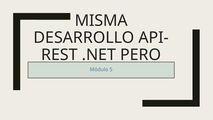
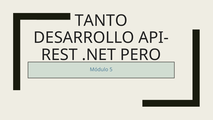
MISMA: MISMA -> TANTO
